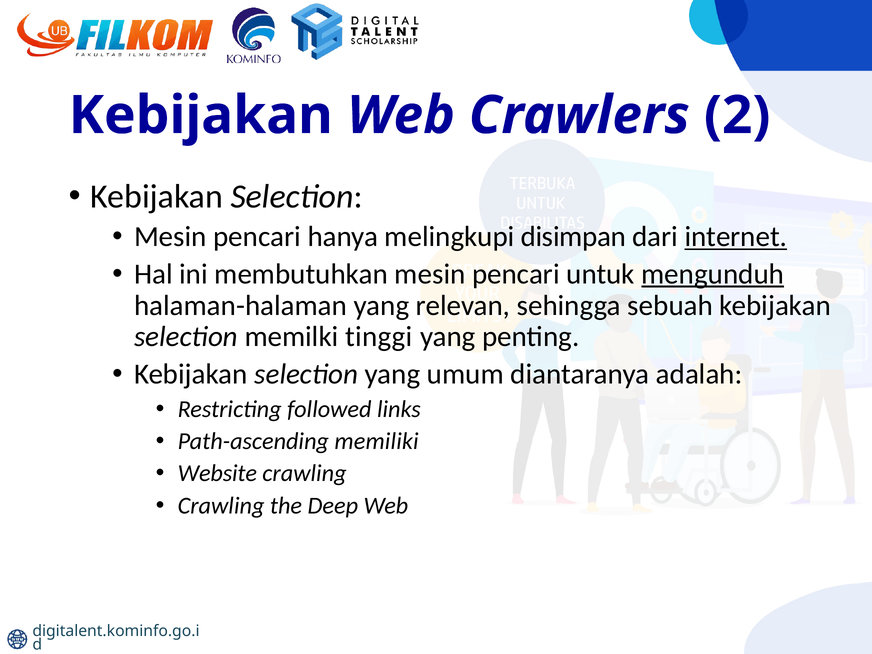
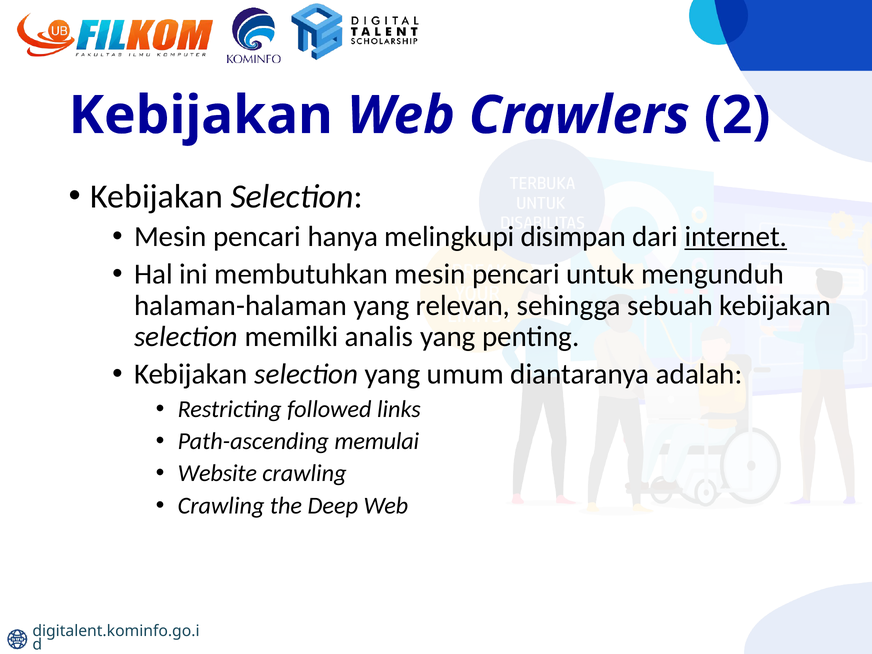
mengunduh underline: present -> none
tinggi: tinggi -> analis
memiliki: memiliki -> memulai
